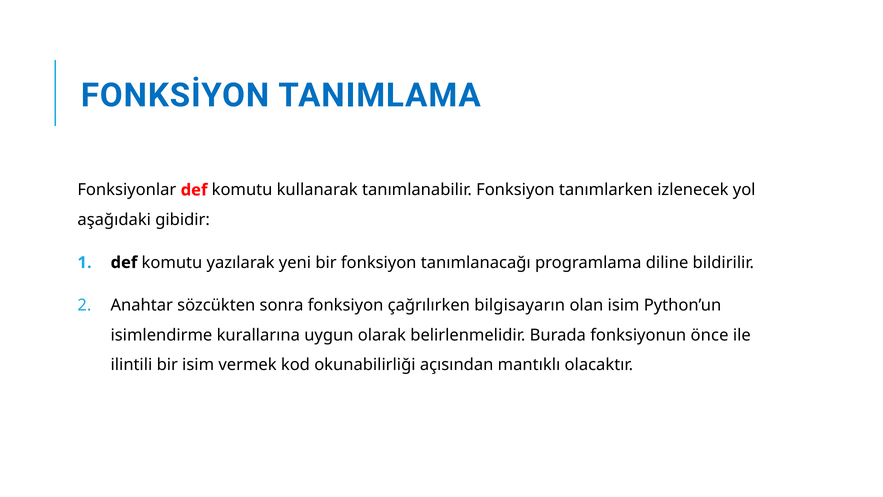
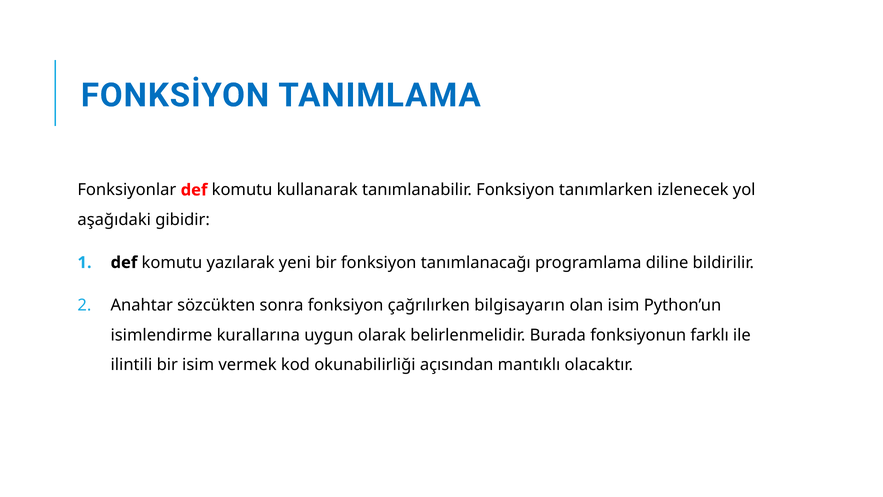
önce: önce -> farklı
